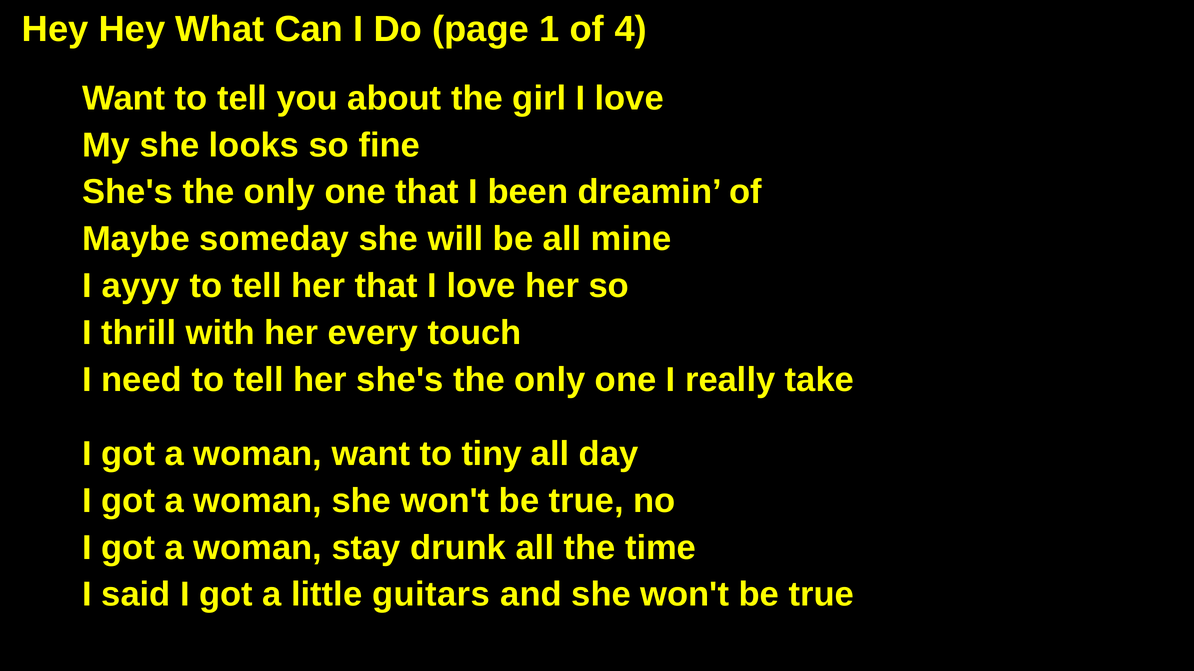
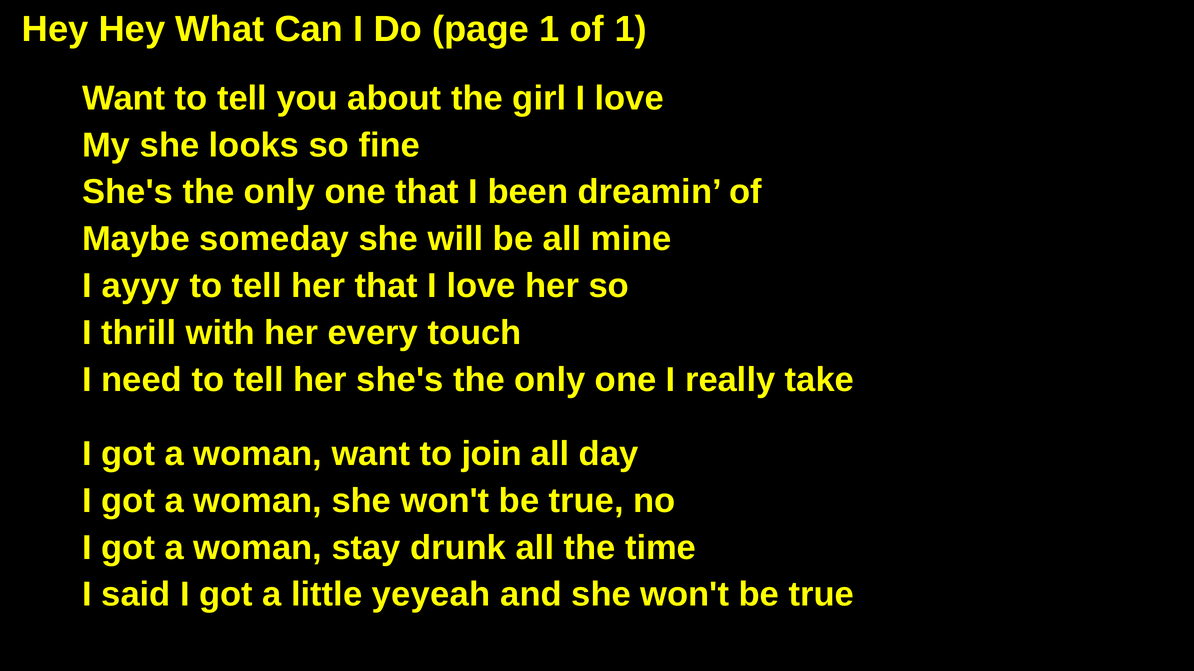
of 4: 4 -> 1
tiny: tiny -> join
guitars: guitars -> yeyeah
